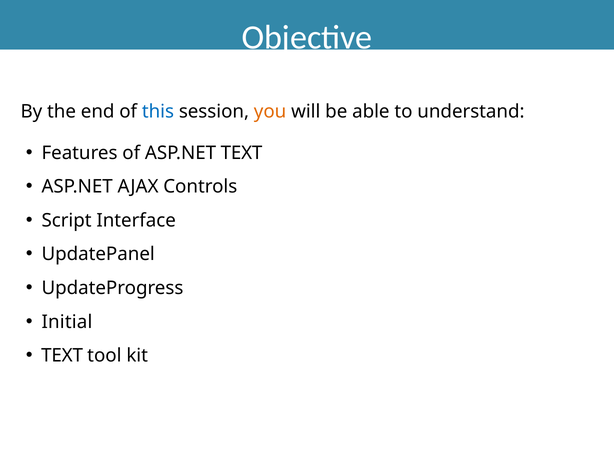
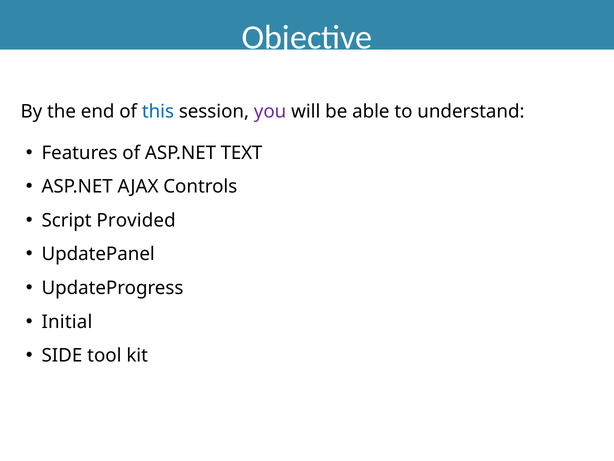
you colour: orange -> purple
Interface: Interface -> Provided
TEXT at (62, 355): TEXT -> SIDE
